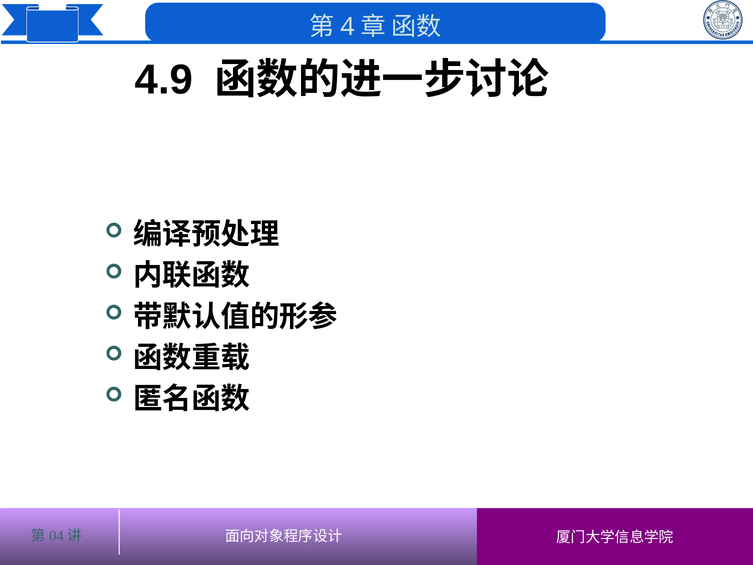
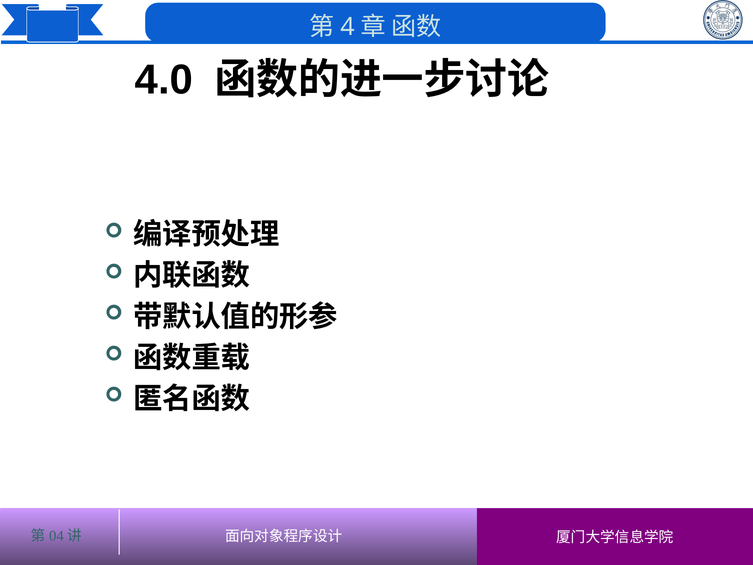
4.9: 4.9 -> 4.0
